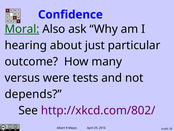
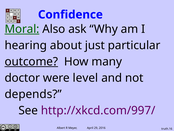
outcome underline: none -> present
versus: versus -> doctor
tests: tests -> level
http://xkcd.com/802/: http://xkcd.com/802/ -> http://xkcd.com/997/
